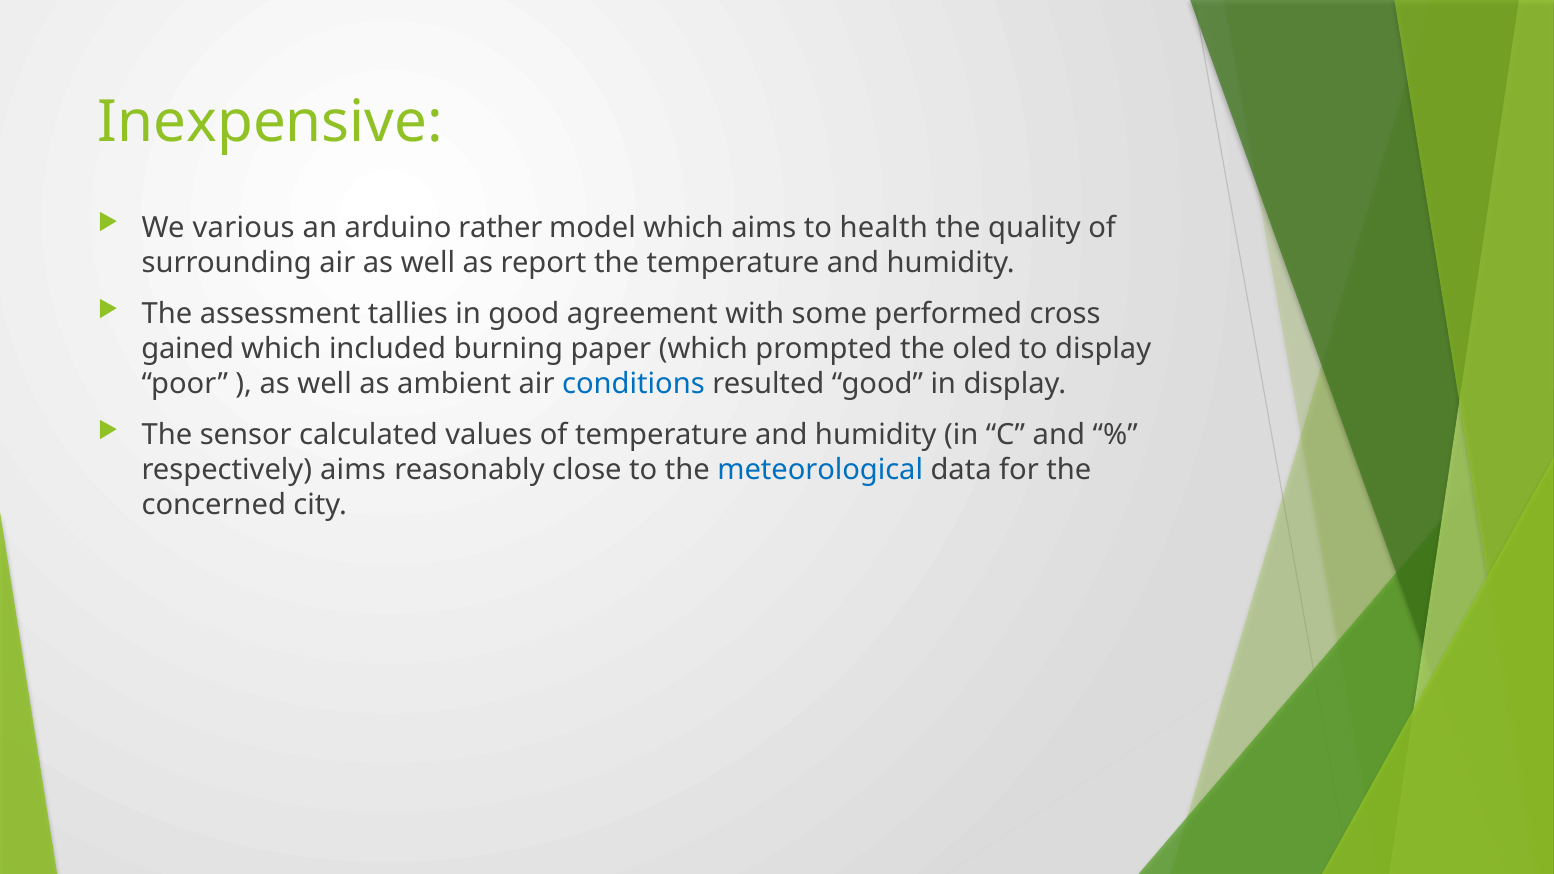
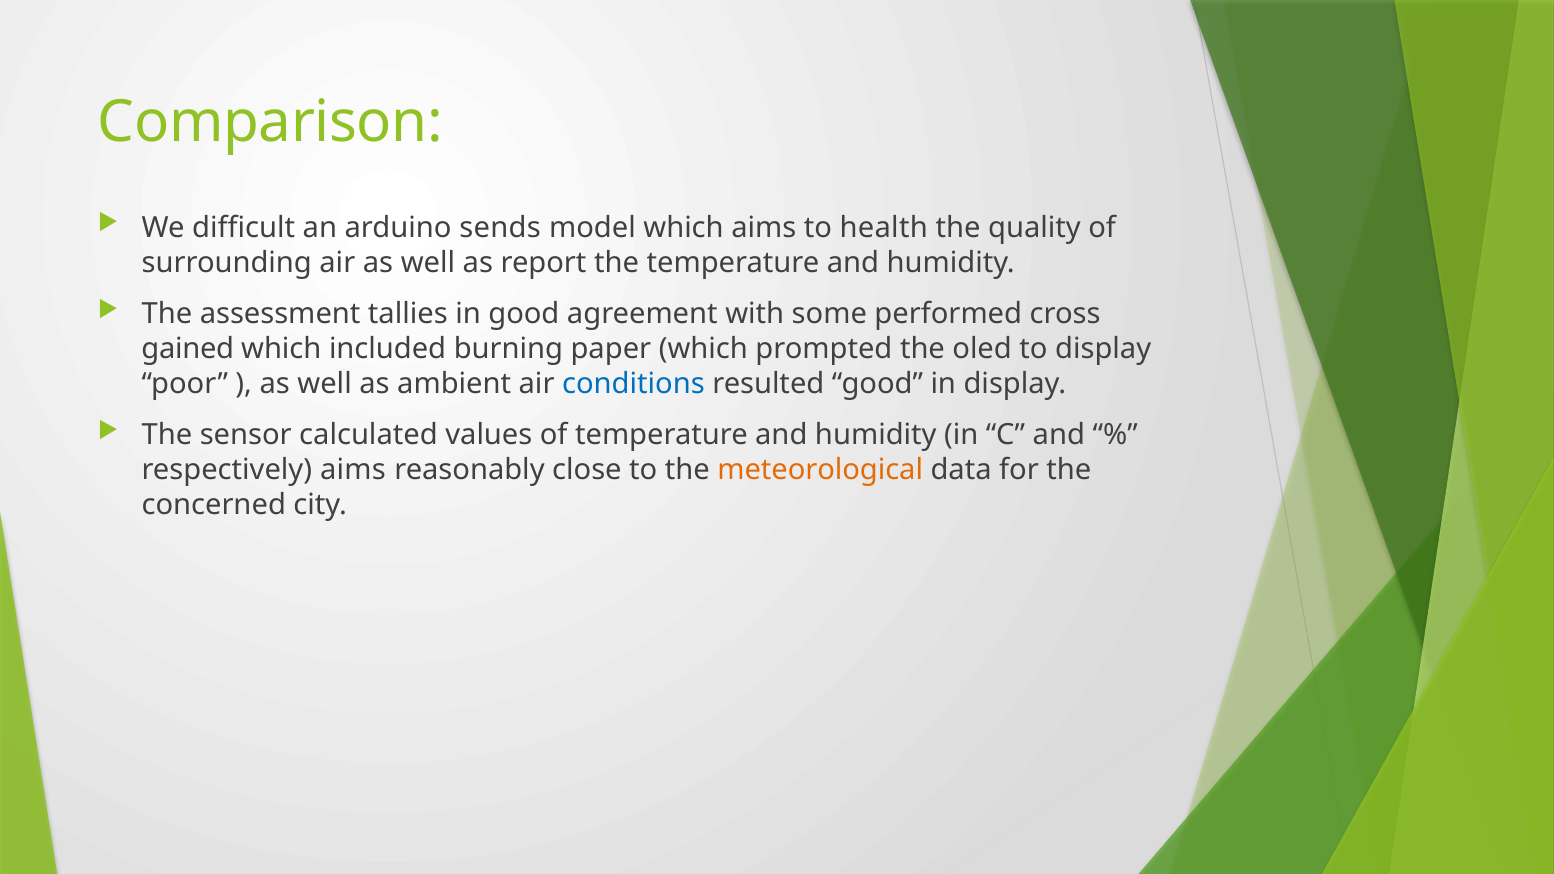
Inexpensive: Inexpensive -> Comparison
various: various -> difficult
rather: rather -> sends
meteorological colour: blue -> orange
